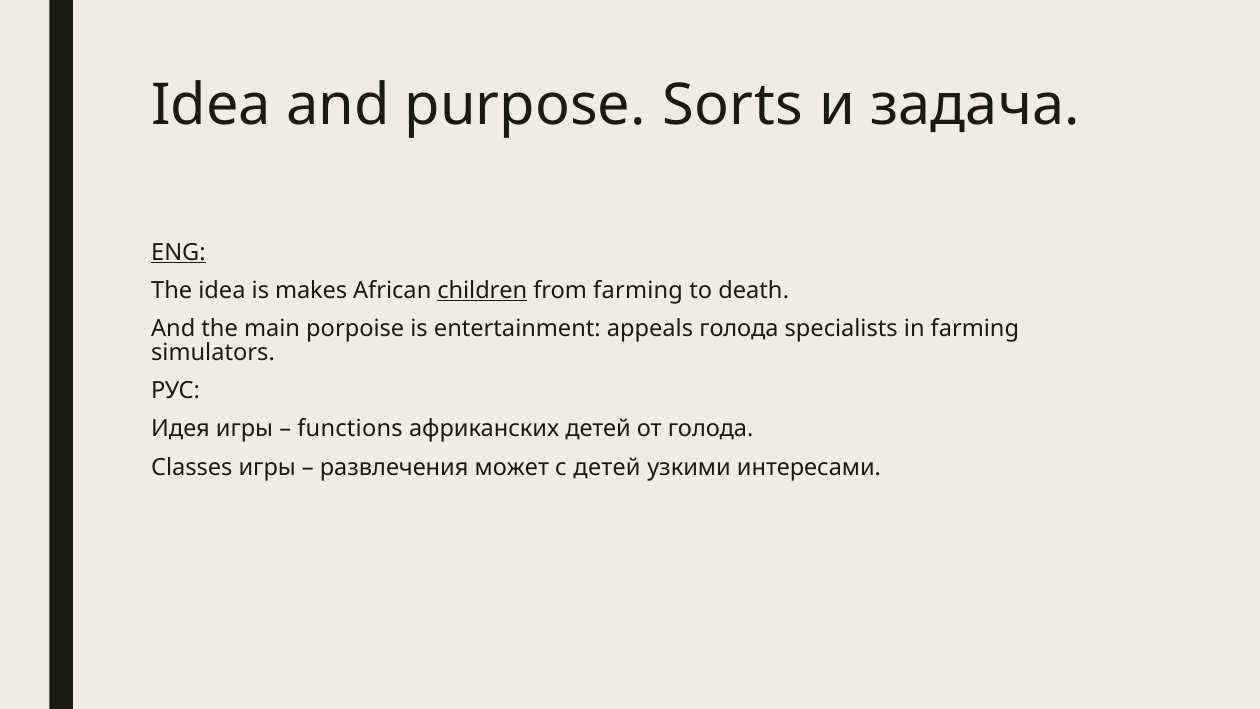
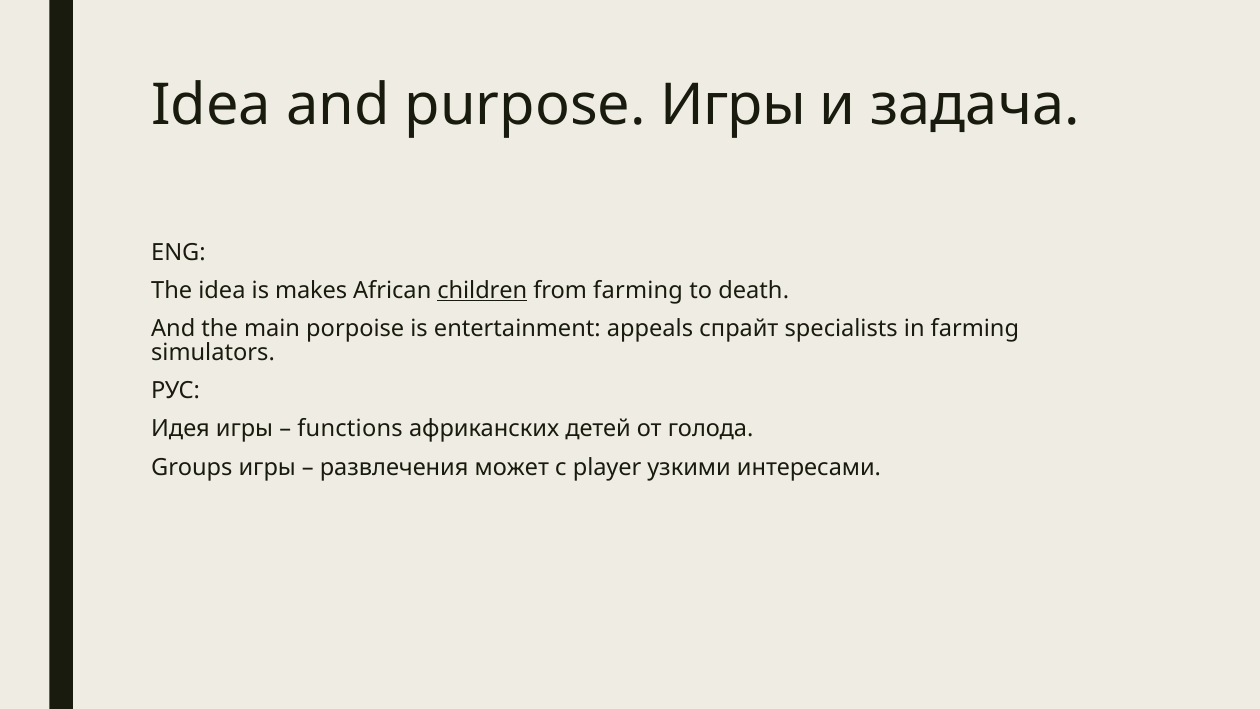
purpose Sorts: Sorts -> Игры
ENG underline: present -> none
appeals голода: голода -> спрайт
Classes: Classes -> Groups
с детей: детей -> player
